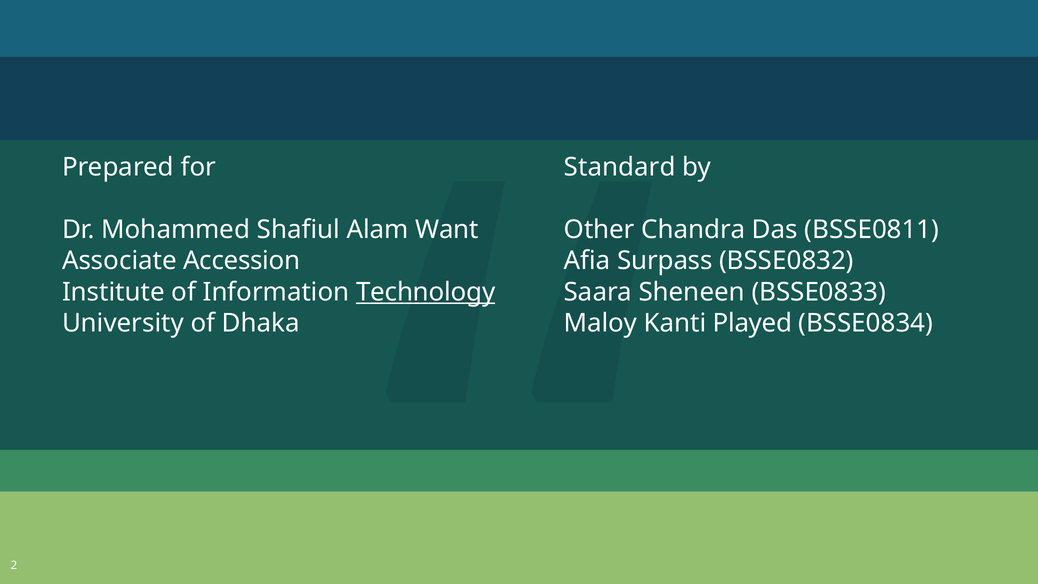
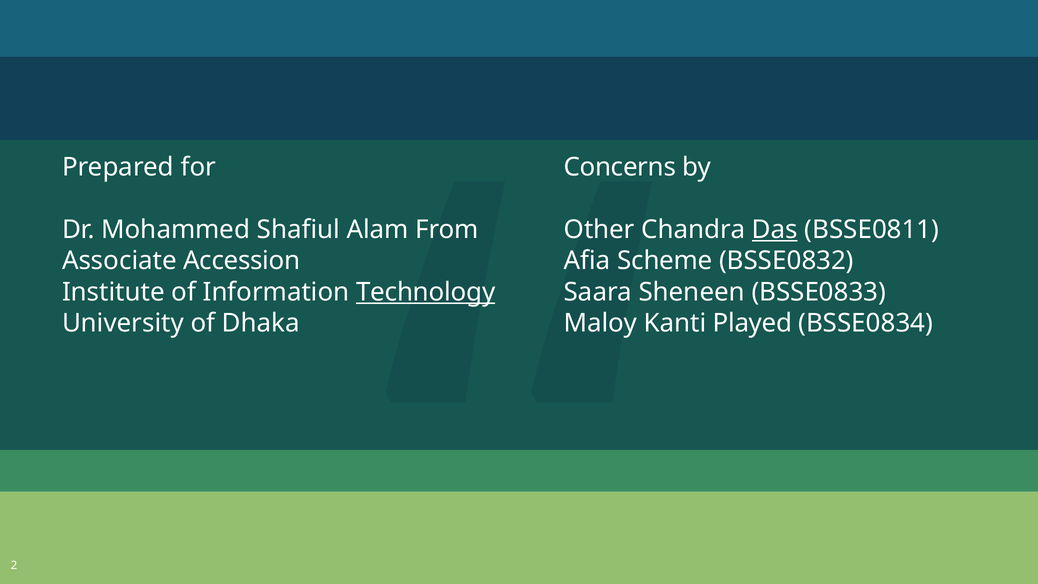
Standard: Standard -> Concerns
Want: Want -> From
Das underline: none -> present
Surpass: Surpass -> Scheme
